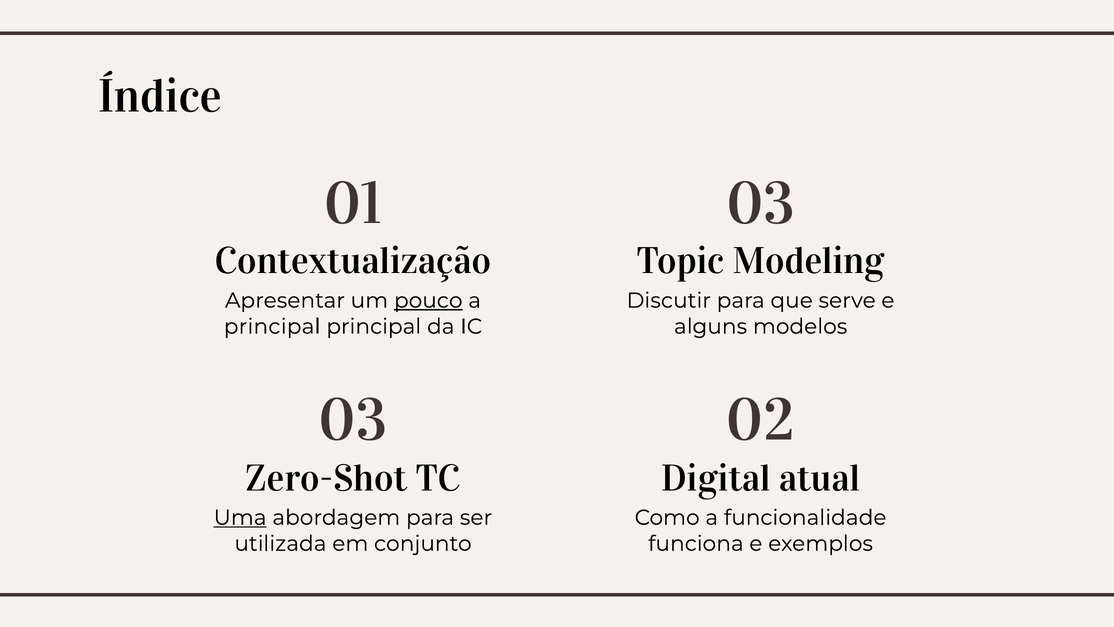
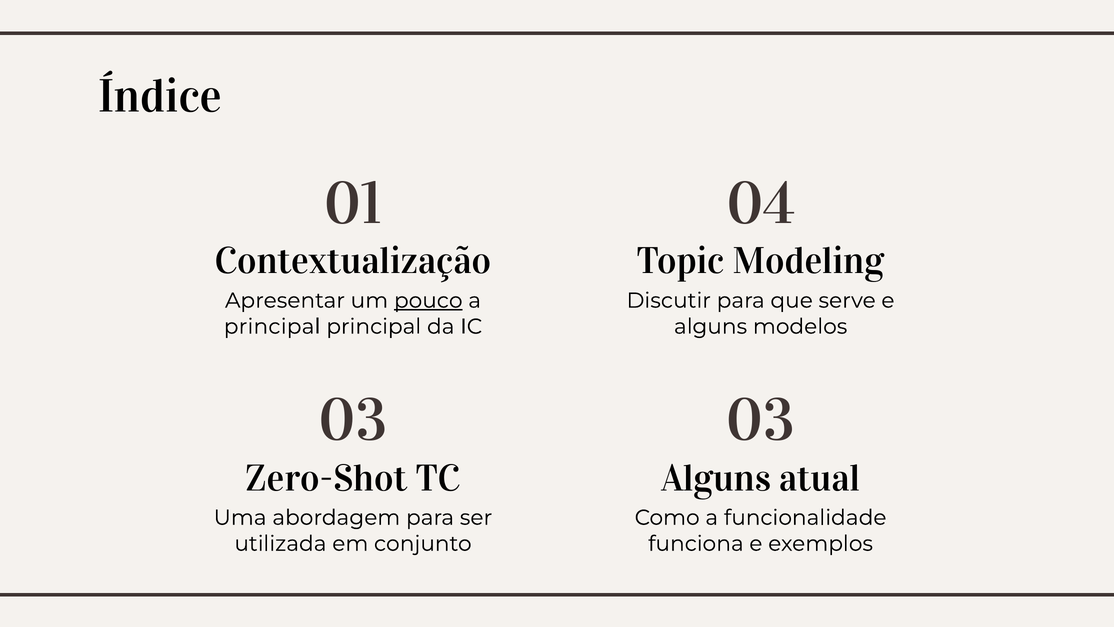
01 03: 03 -> 04
03 02: 02 -> 03
Digital at (716, 478): Digital -> Alguns
Uma underline: present -> none
